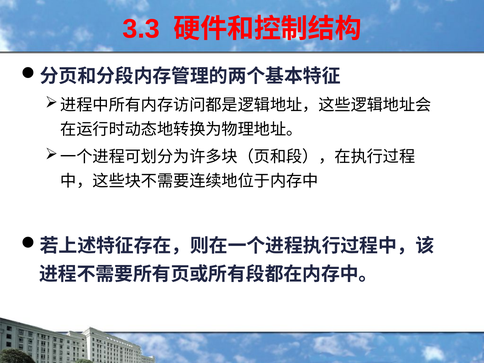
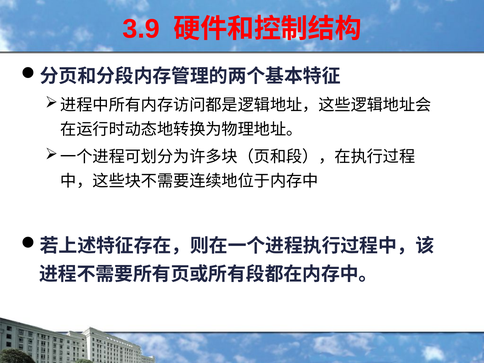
3.3: 3.3 -> 3.9
